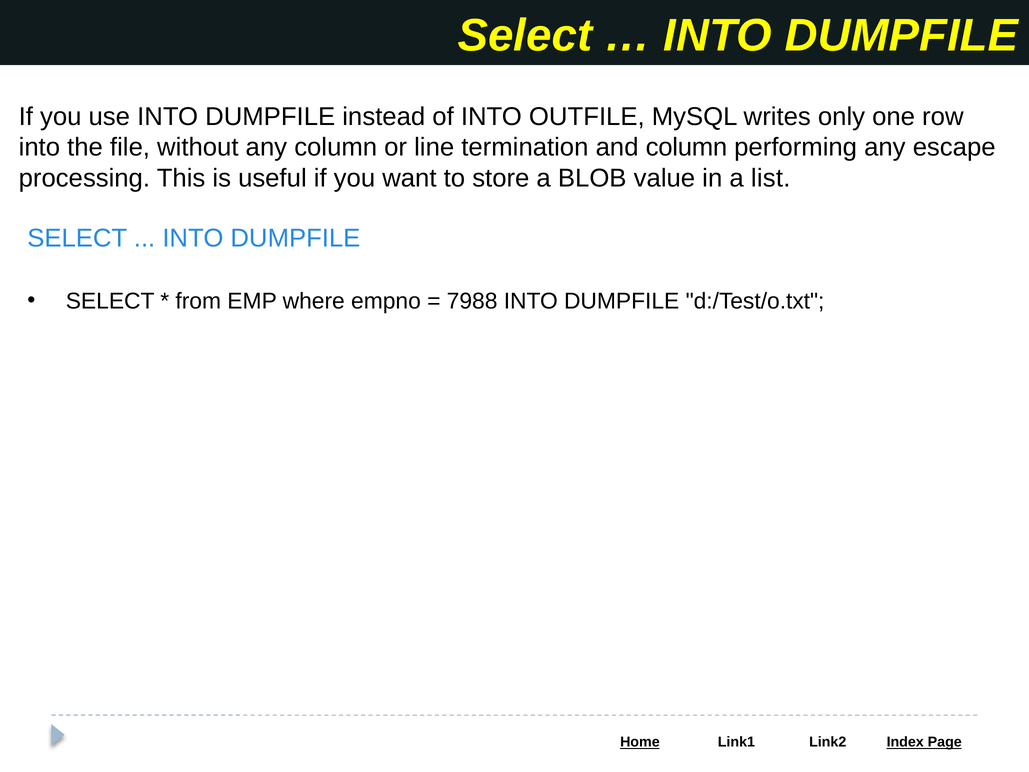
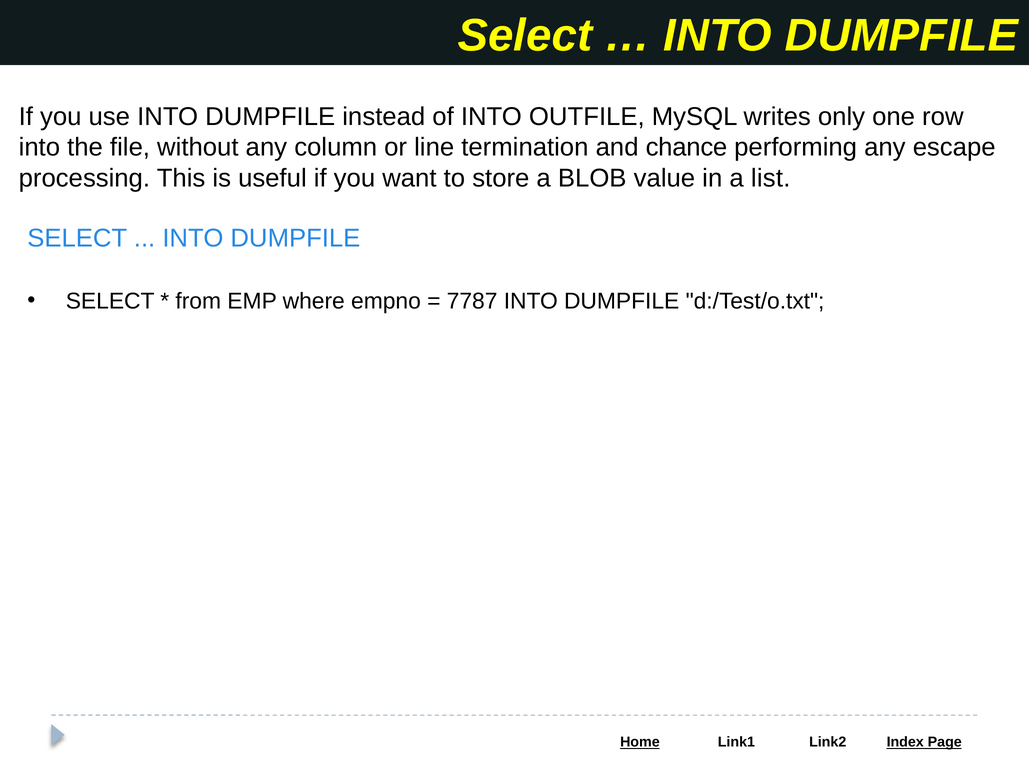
and column: column -> chance
7988: 7988 -> 7787
